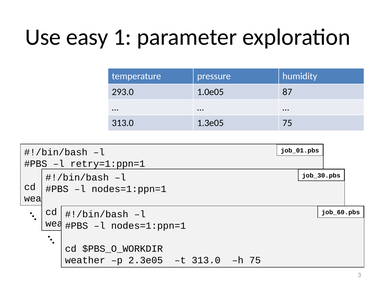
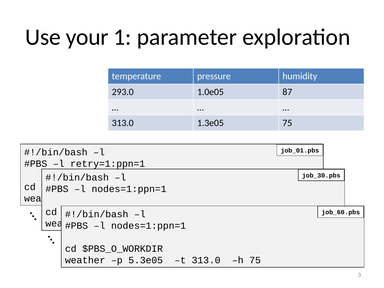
easy: easy -> your
2.3e05: 2.3e05 -> 5.3e05
